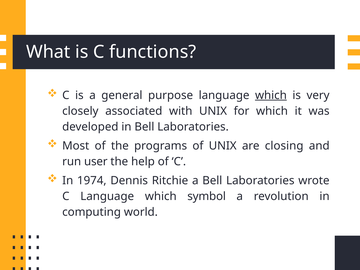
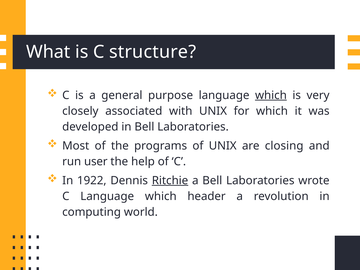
functions: functions -> structure
1974: 1974 -> 1922
Ritchie underline: none -> present
symbol: symbol -> header
